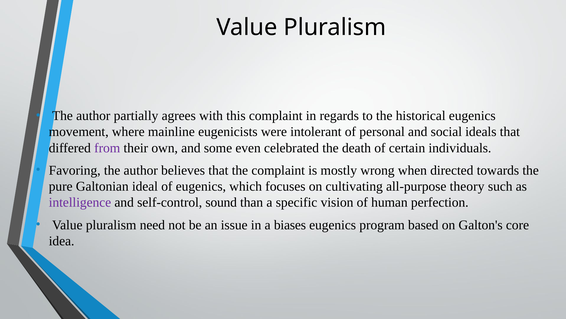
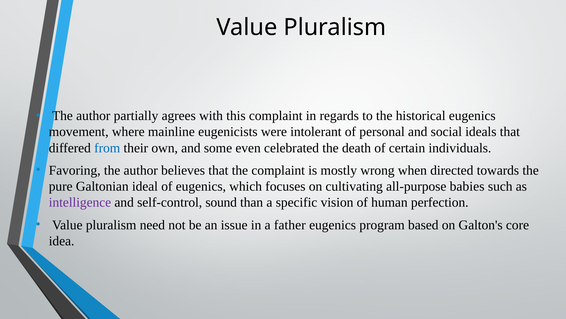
from colour: purple -> blue
theory: theory -> babies
biases: biases -> father
